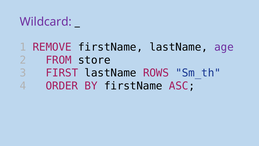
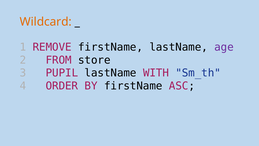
Wildcard colour: purple -> orange
FIRST: FIRST -> PUPIL
ROWS: ROWS -> WITH
